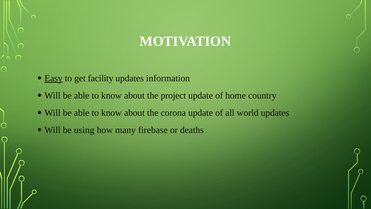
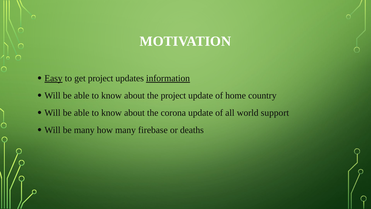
get facility: facility -> project
information underline: none -> present
world updates: updates -> support
be using: using -> many
